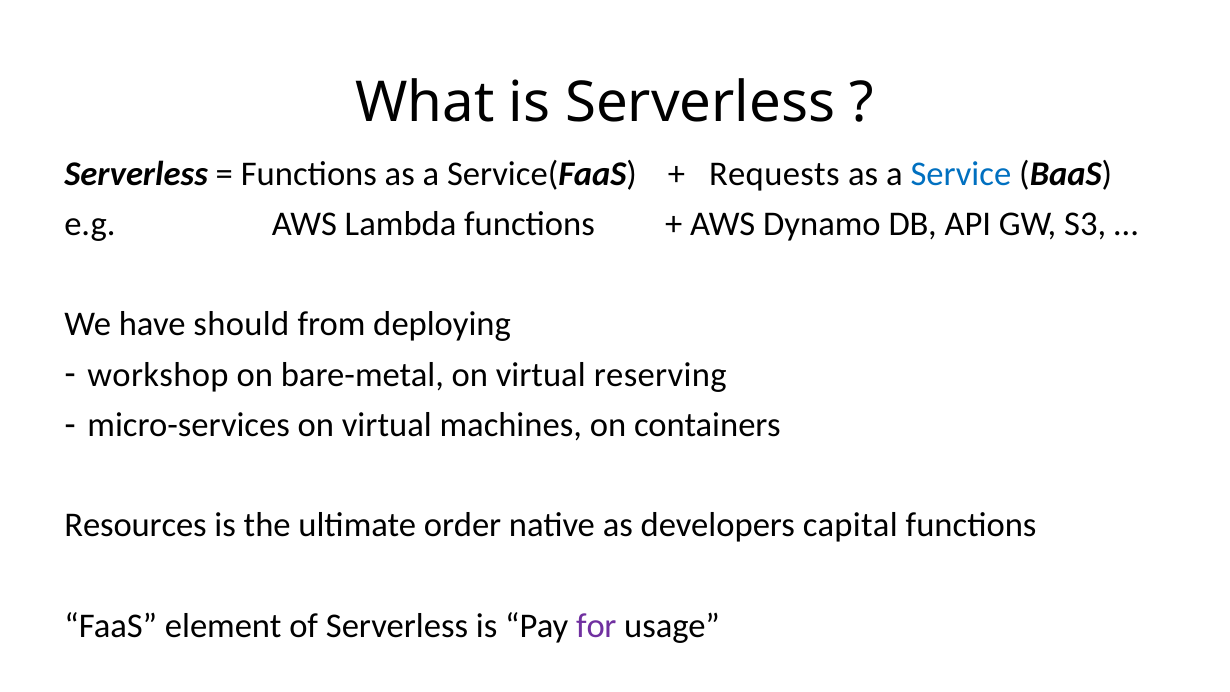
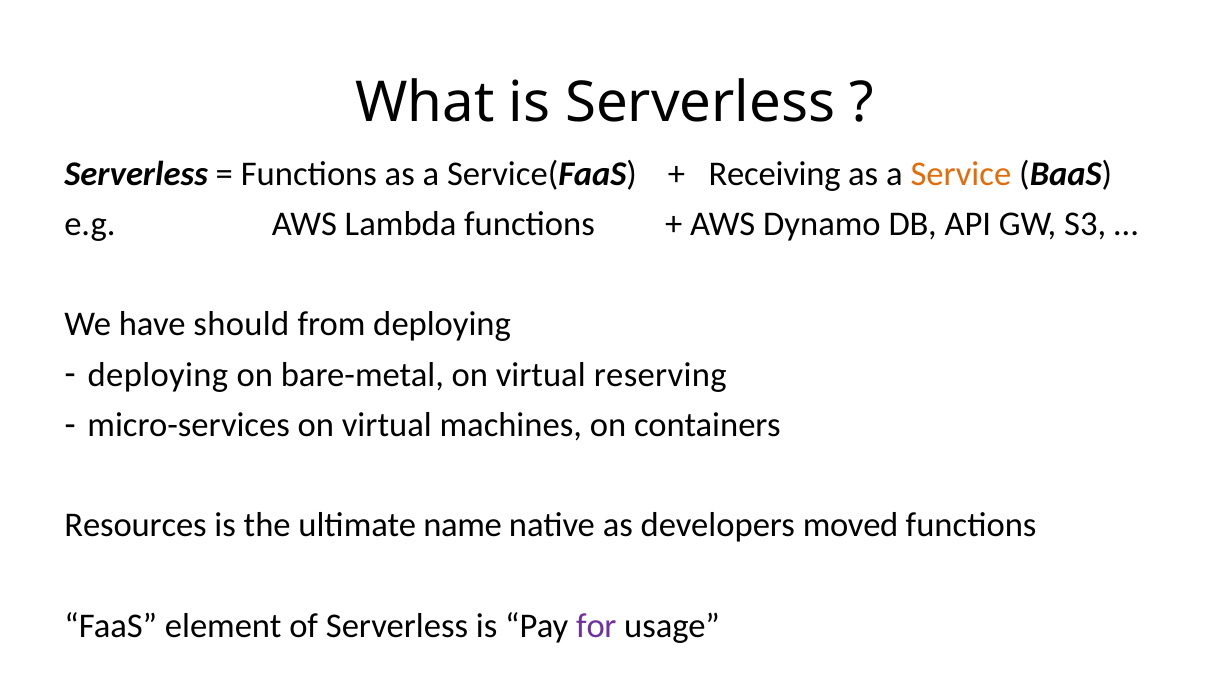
Requests: Requests -> Receiving
Service colour: blue -> orange
workshop at (158, 375): workshop -> deploying
order: order -> name
capital: capital -> moved
